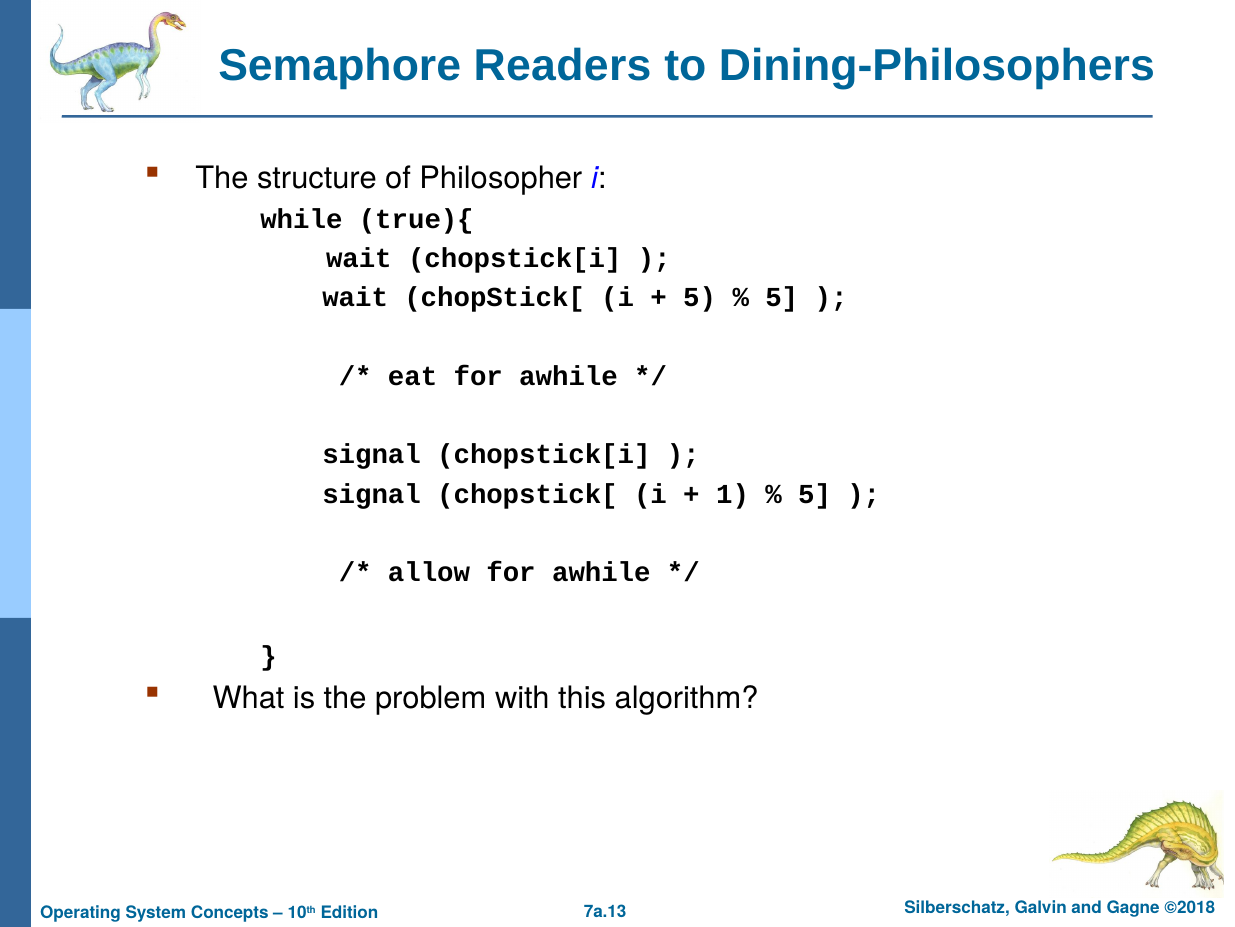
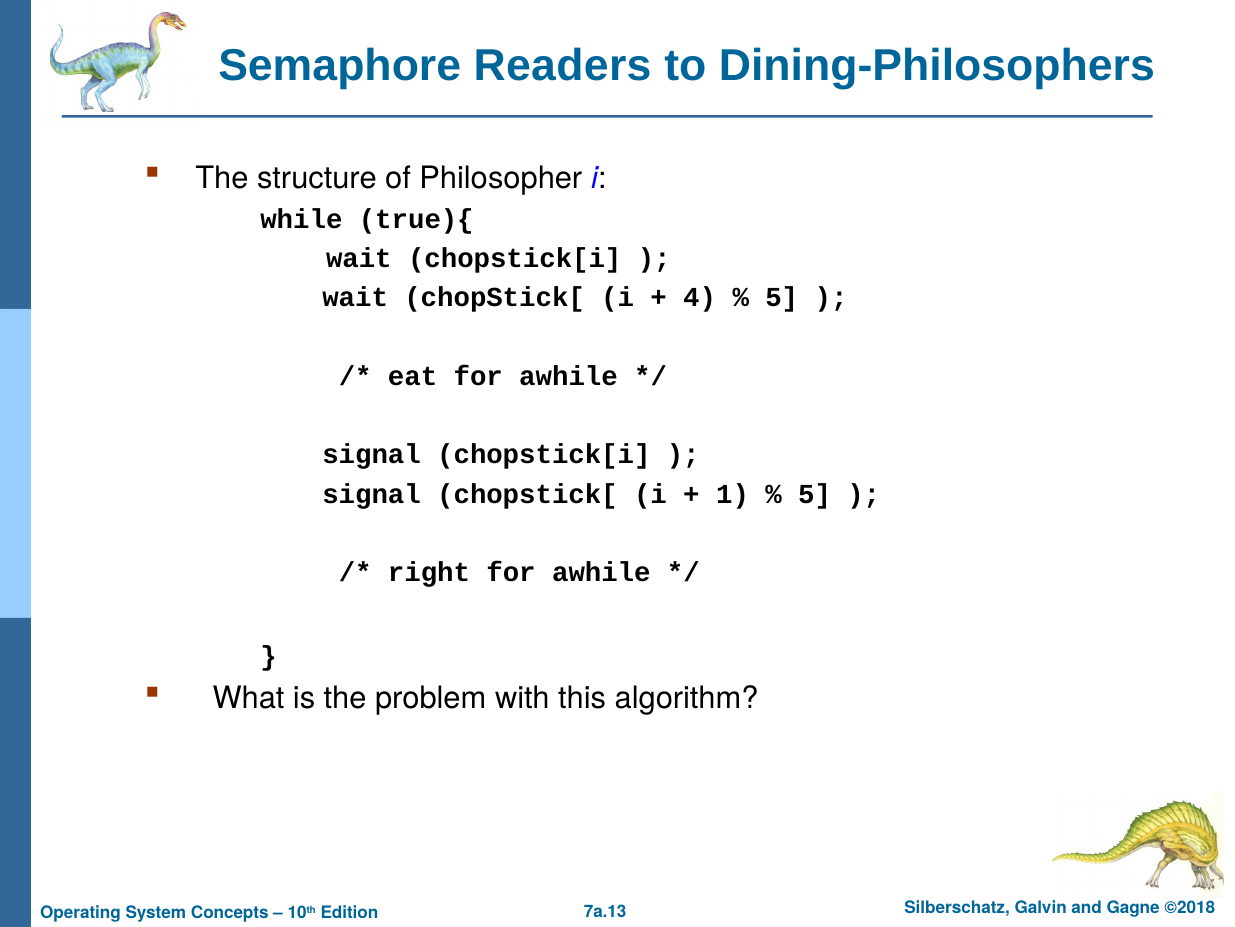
5 at (700, 298): 5 -> 4
allow: allow -> right
